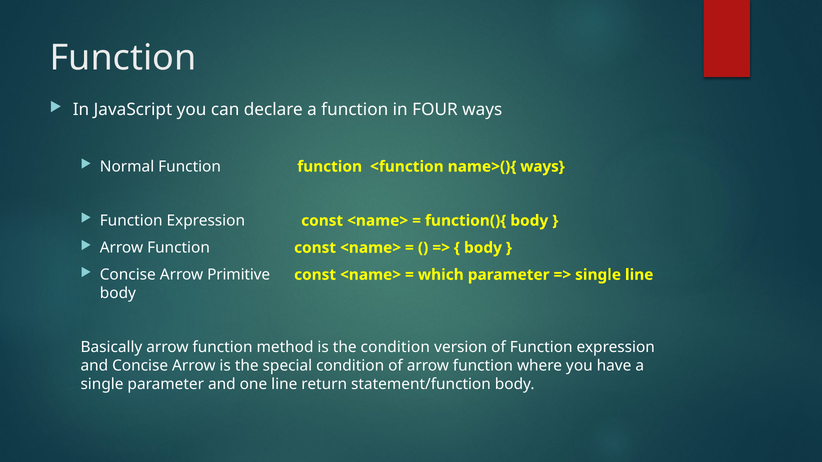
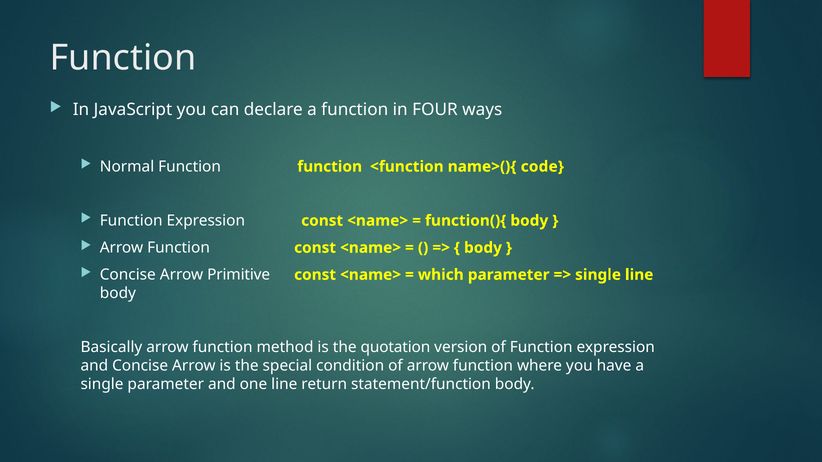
name>(){ ways: ways -> code
the condition: condition -> quotation
